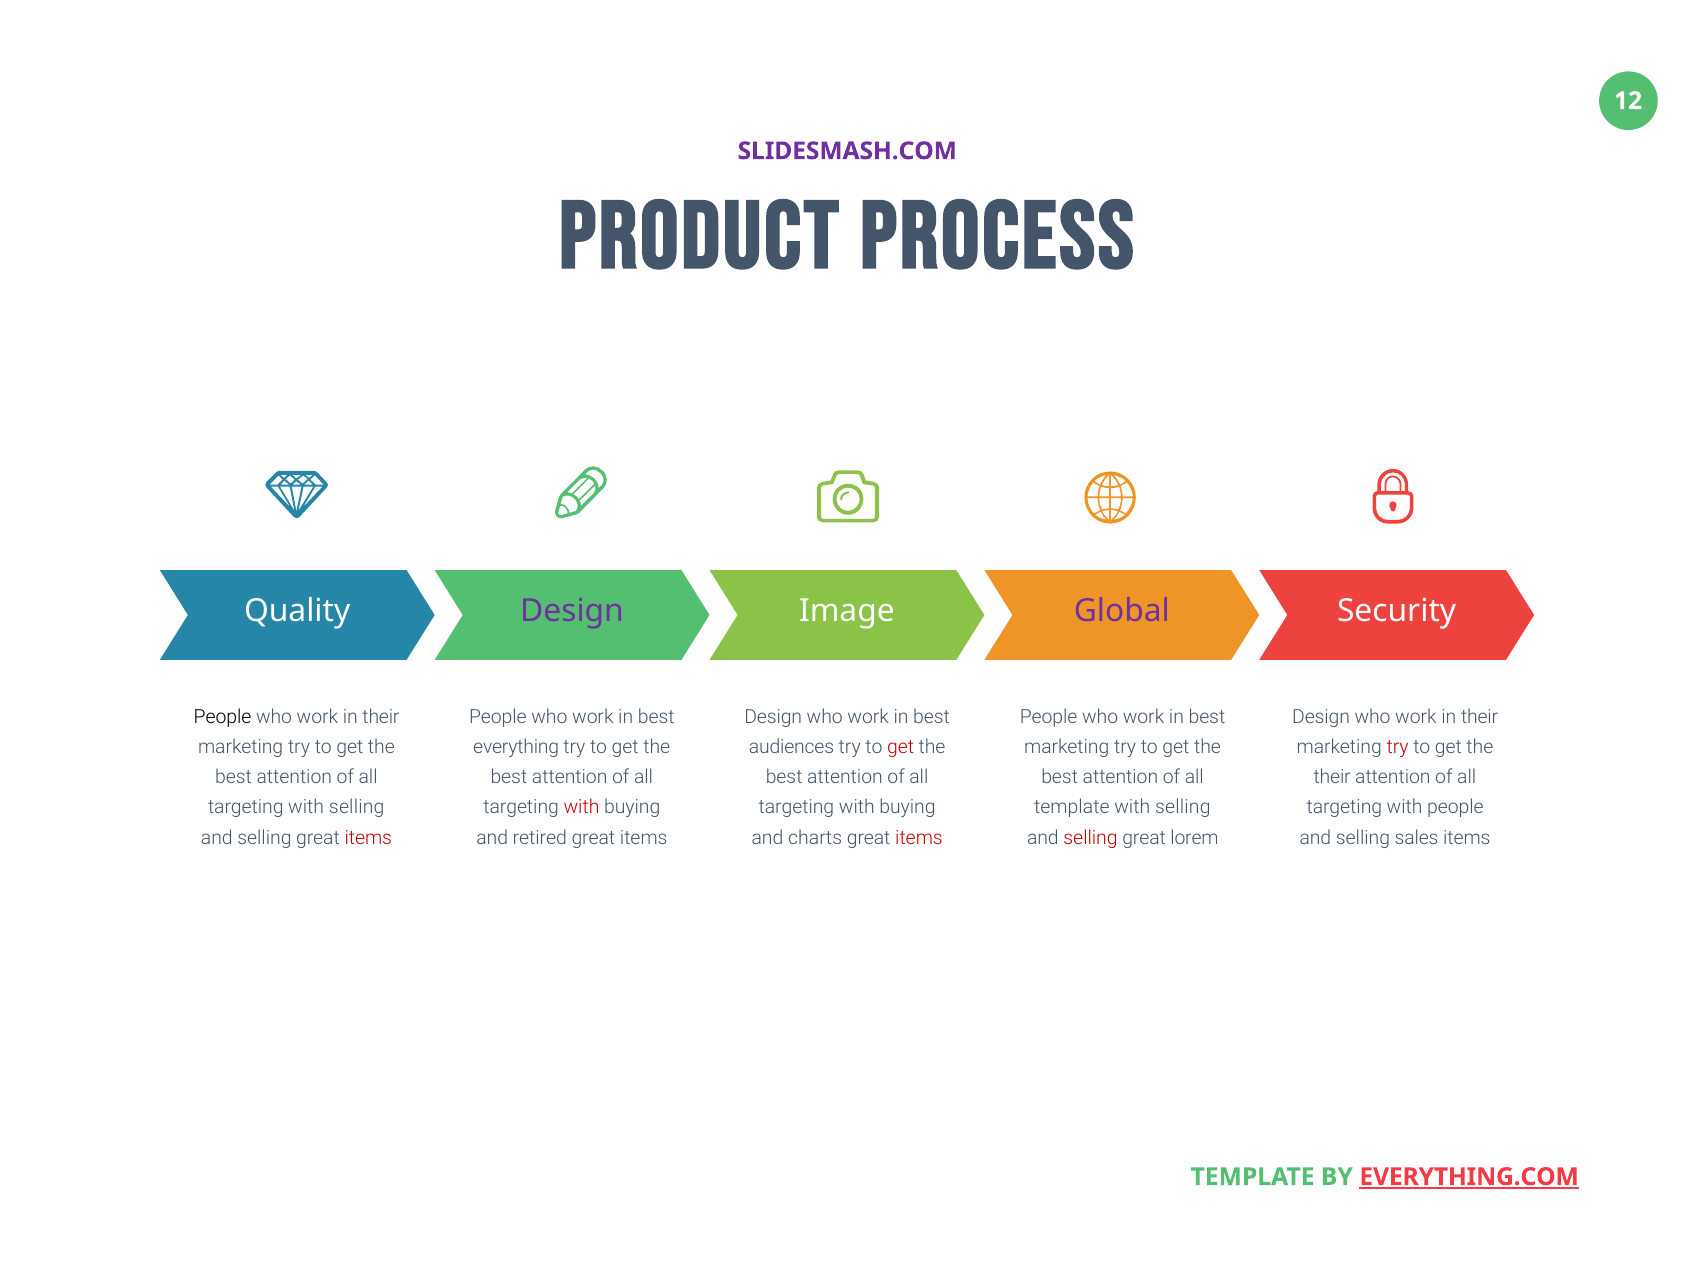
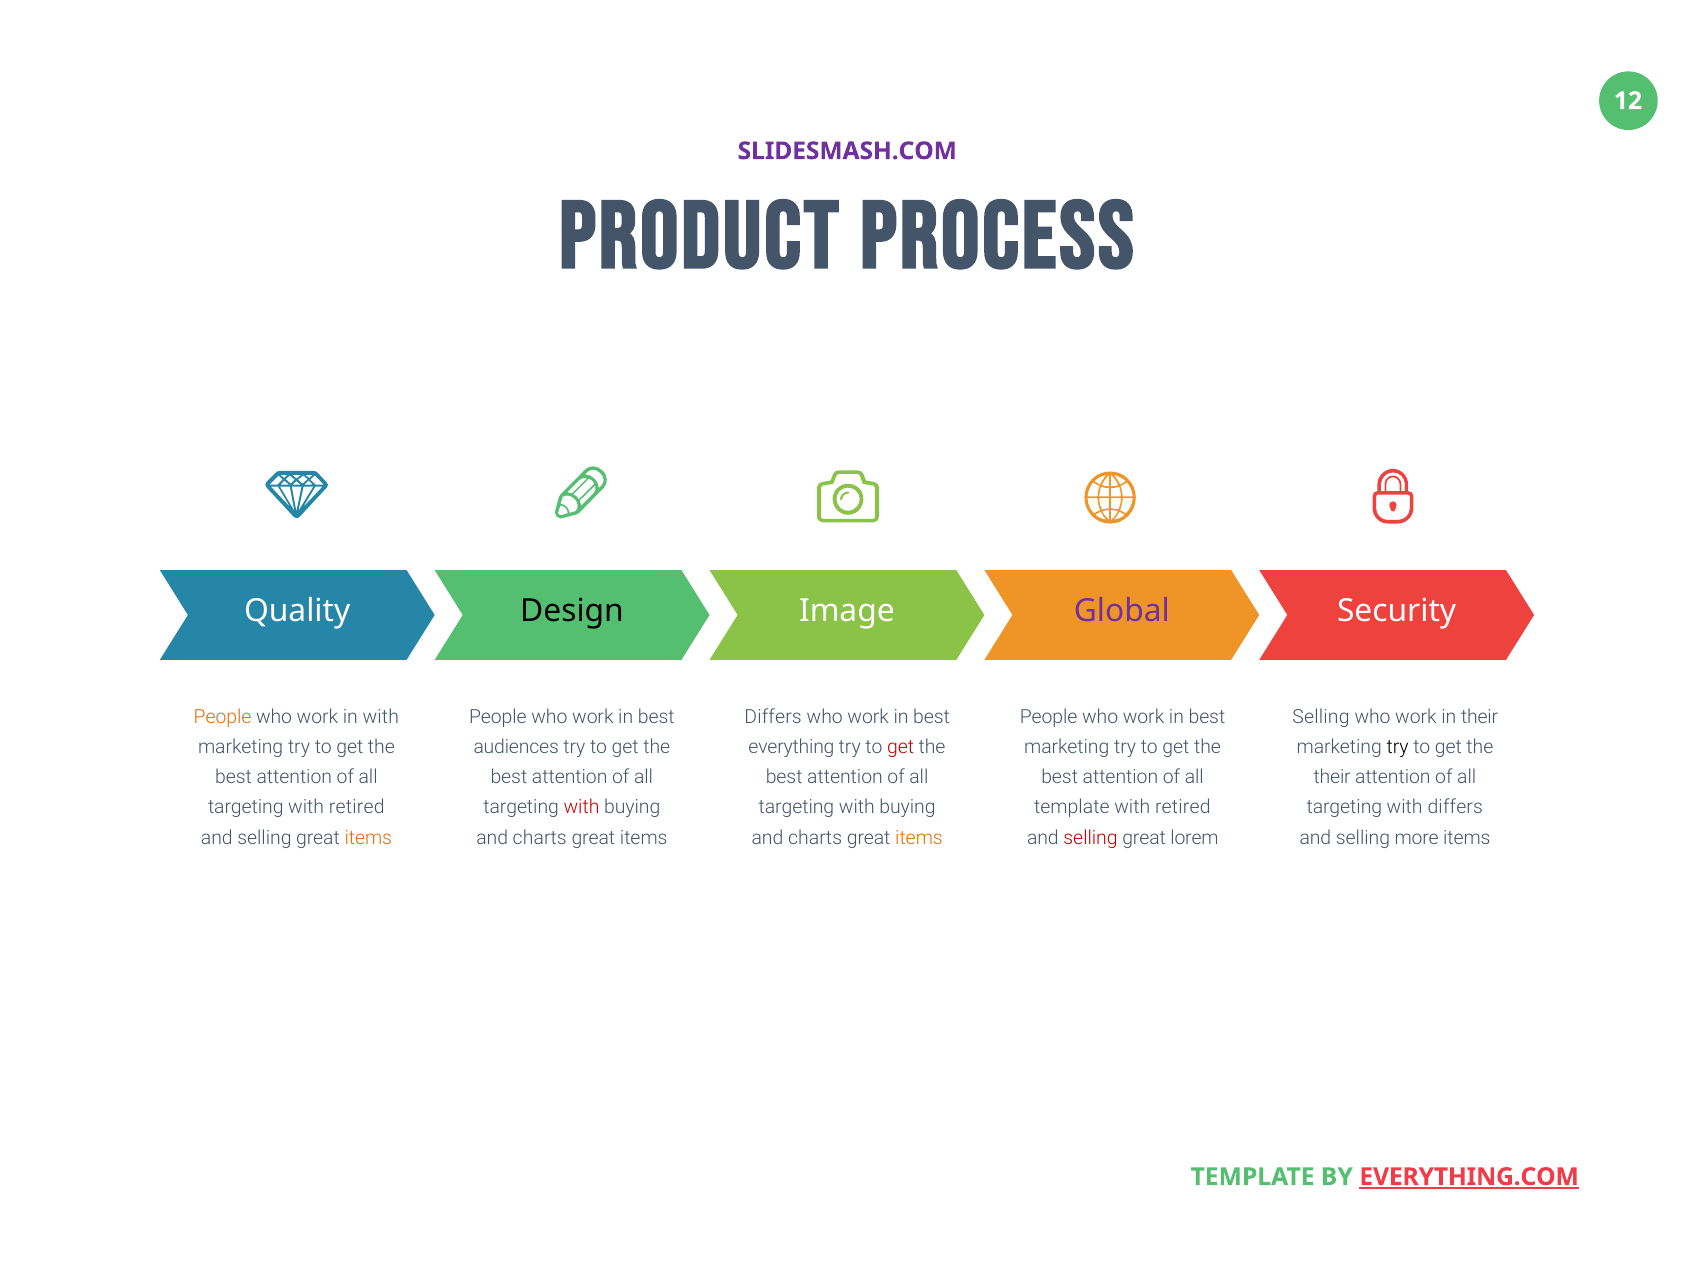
Design at (572, 611) colour: purple -> black
People at (223, 717) colour: black -> orange
their at (381, 717): their -> with
Design at (773, 717): Design -> Differs
Design at (1321, 717): Design -> Selling
everything: everything -> audiences
audiences: audiences -> everything
try at (1398, 747) colour: red -> black
targeting with selling: selling -> retired
selling at (1183, 808): selling -> retired
with people: people -> differs
items at (368, 838) colour: red -> orange
retired at (540, 838): retired -> charts
items at (919, 838) colour: red -> orange
sales: sales -> more
